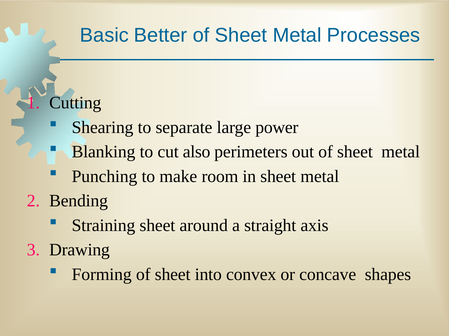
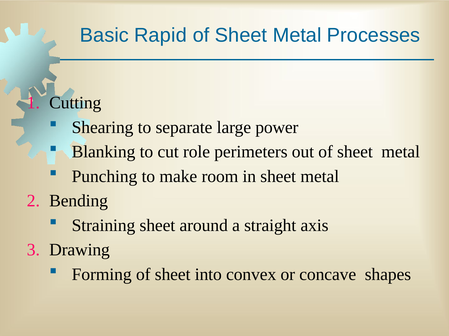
Better: Better -> Rapid
also: also -> role
